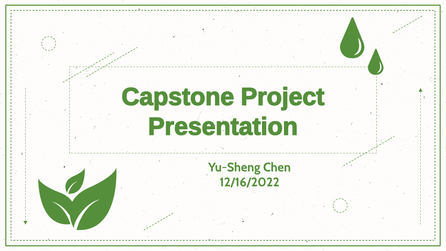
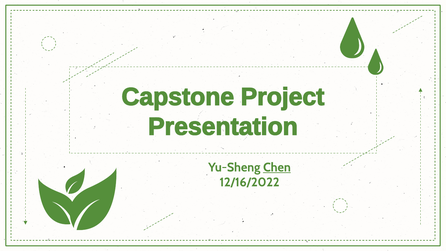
Chen underline: none -> present
